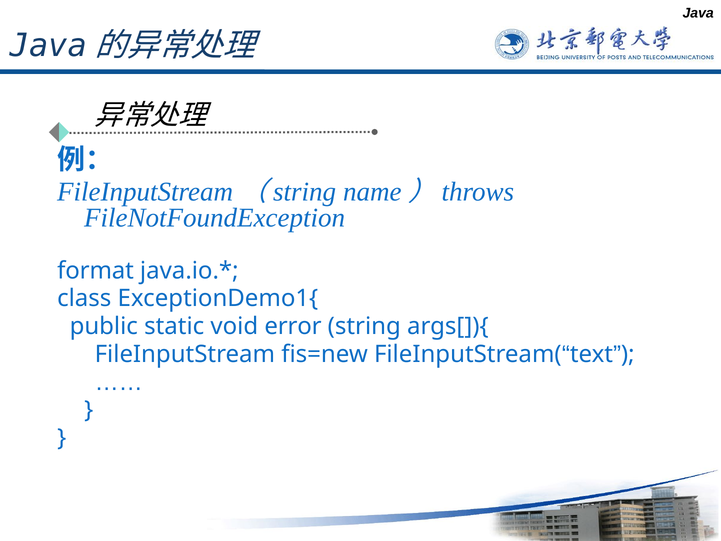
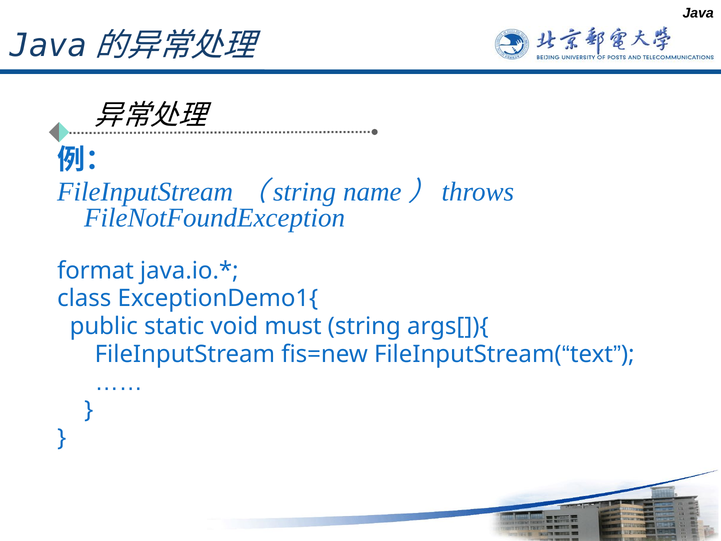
error: error -> must
